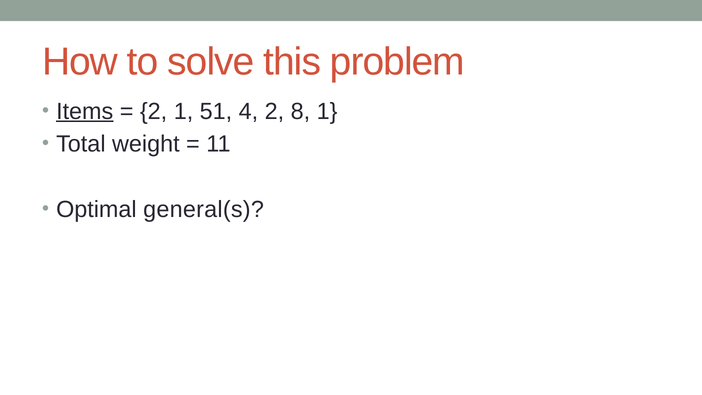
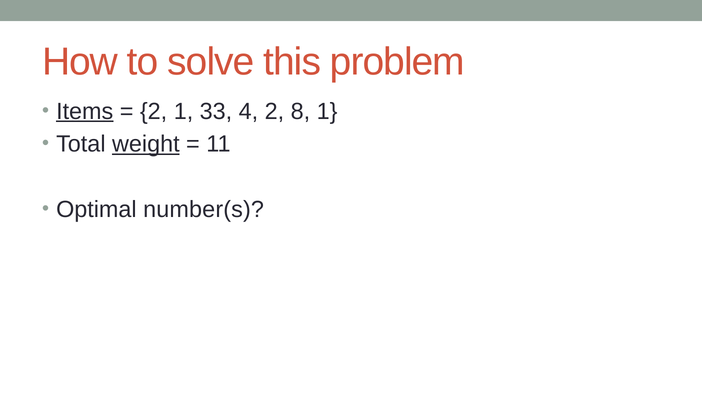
51: 51 -> 33
weight underline: none -> present
general(s: general(s -> number(s
